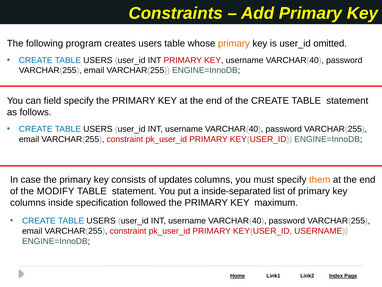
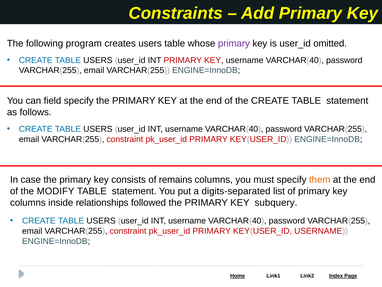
primary at (234, 43) colour: orange -> purple
updates: updates -> remains
inside-separated: inside-separated -> digits-separated
specification: specification -> relationships
maximum: maximum -> subquery
